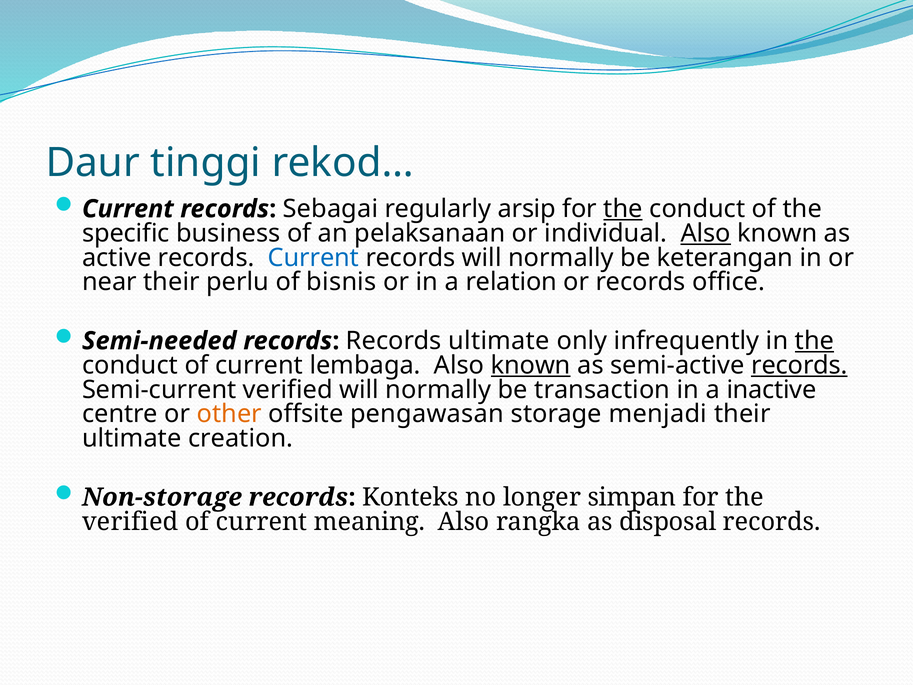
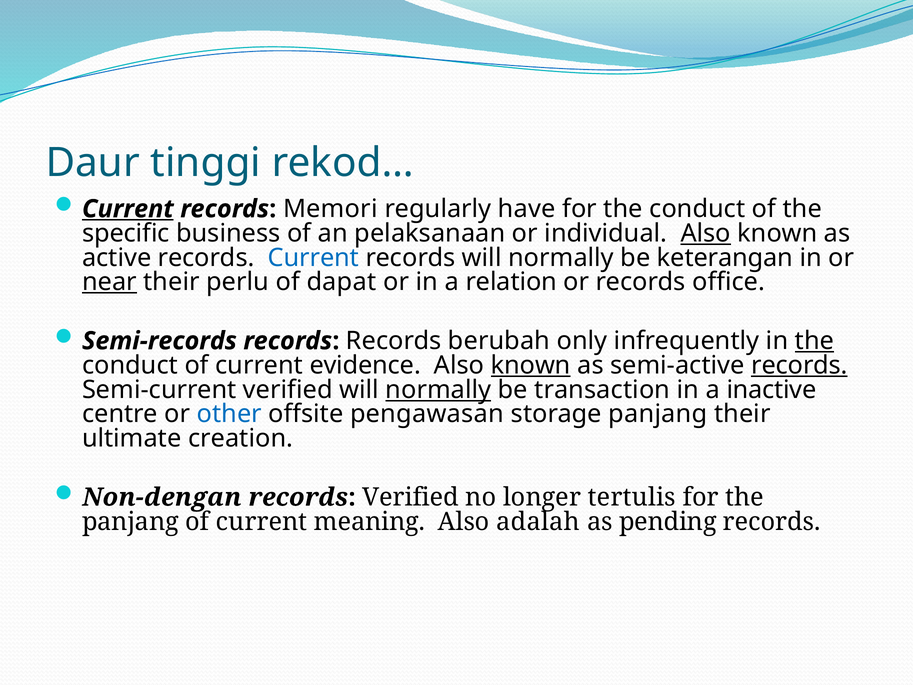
Current at (128, 209) underline: none -> present
Sebagai: Sebagai -> Memori
arsip: arsip -> have
the at (623, 209) underline: present -> none
near underline: none -> present
bisnis: bisnis -> dapat
Semi-needed: Semi-needed -> Semi-records
Records ultimate: ultimate -> berubah
lembaga: lembaga -> evidence
normally at (438, 390) underline: none -> present
other colour: orange -> blue
storage menjadi: menjadi -> panjang
Non-storage: Non-storage -> Non-dengan
records Konteks: Konteks -> Verified
simpan: simpan -> tertulis
verified at (130, 521): verified -> panjang
rangka: rangka -> adalah
disposal: disposal -> pending
